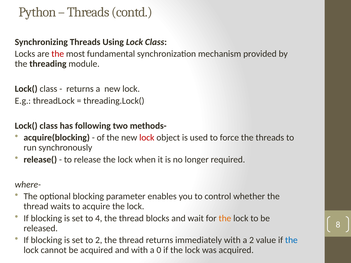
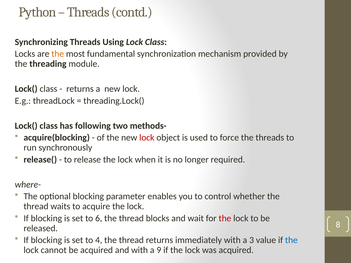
the at (58, 54) colour: red -> orange
4: 4 -> 6
the at (225, 218) colour: orange -> red
to 2: 2 -> 4
a 2: 2 -> 3
0: 0 -> 9
